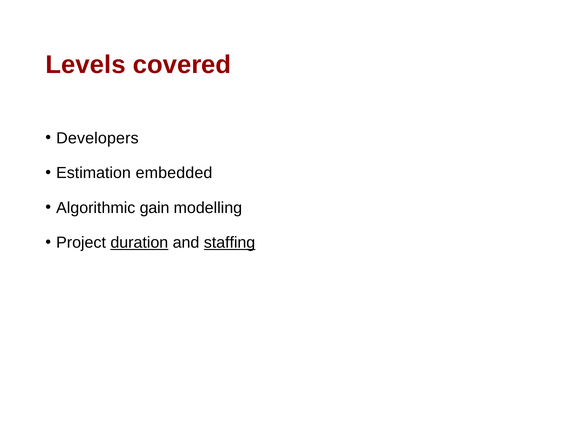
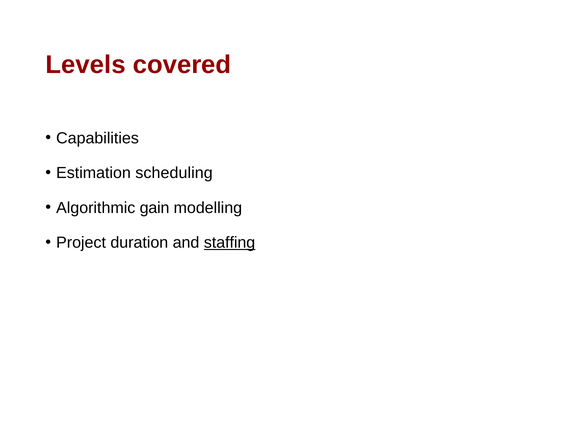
Developers: Developers -> Capabilities
embedded: embedded -> scheduling
duration underline: present -> none
